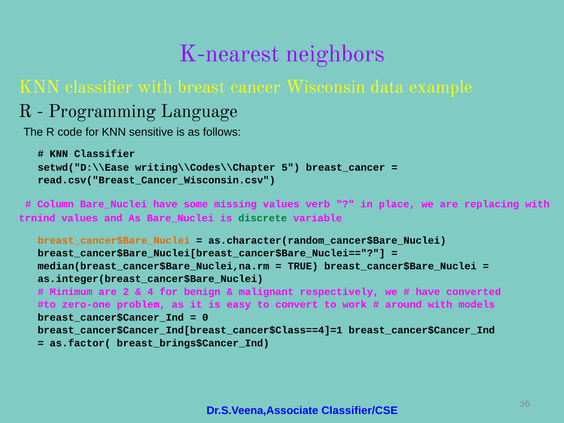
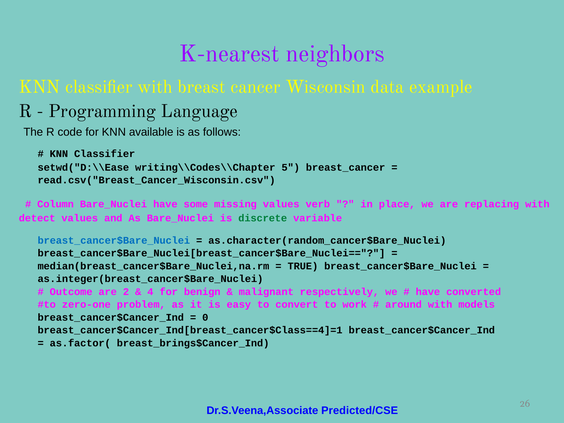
sensitive: sensitive -> available
trnind: trnind -> detect
breast_cancer$Bare_Nuclei at (114, 240) colour: orange -> blue
Minimum: Minimum -> Outcome
Classifier/CSE: Classifier/CSE -> Predicted/CSE
